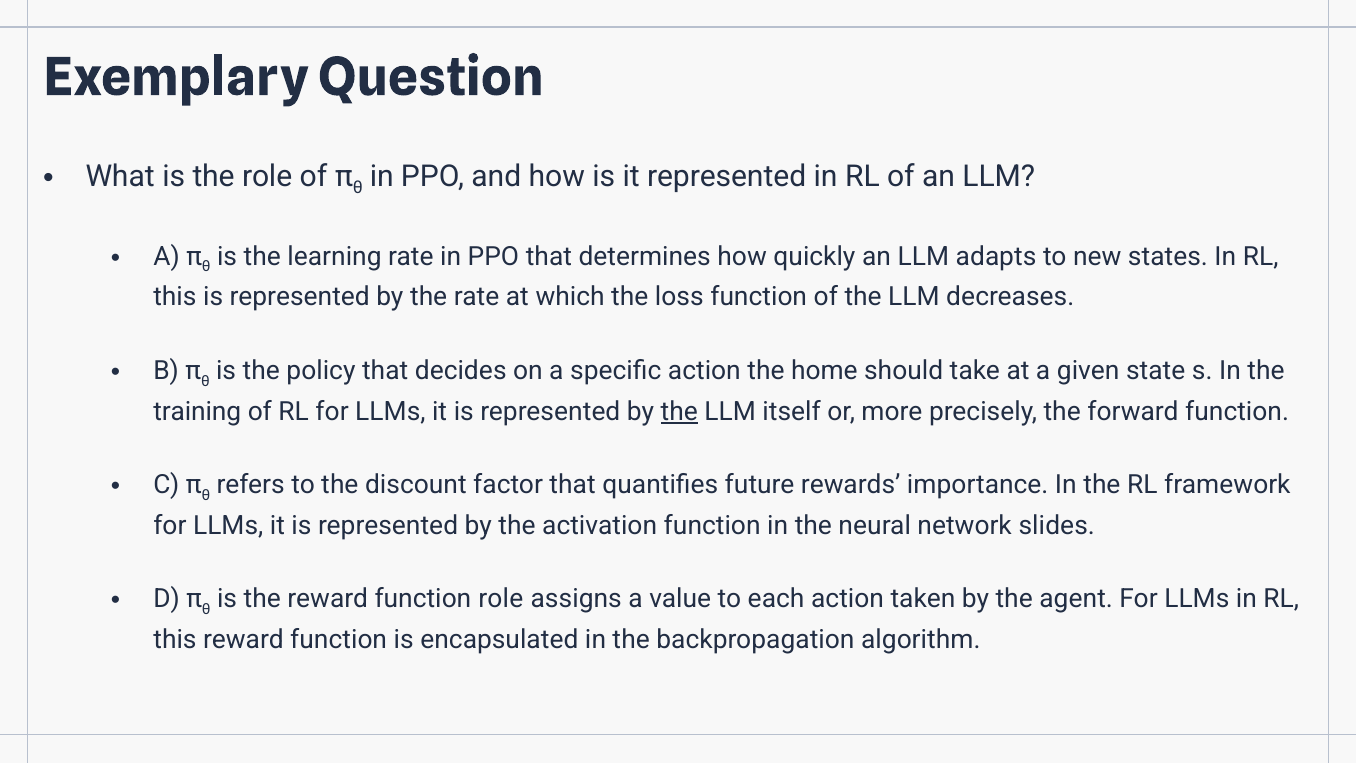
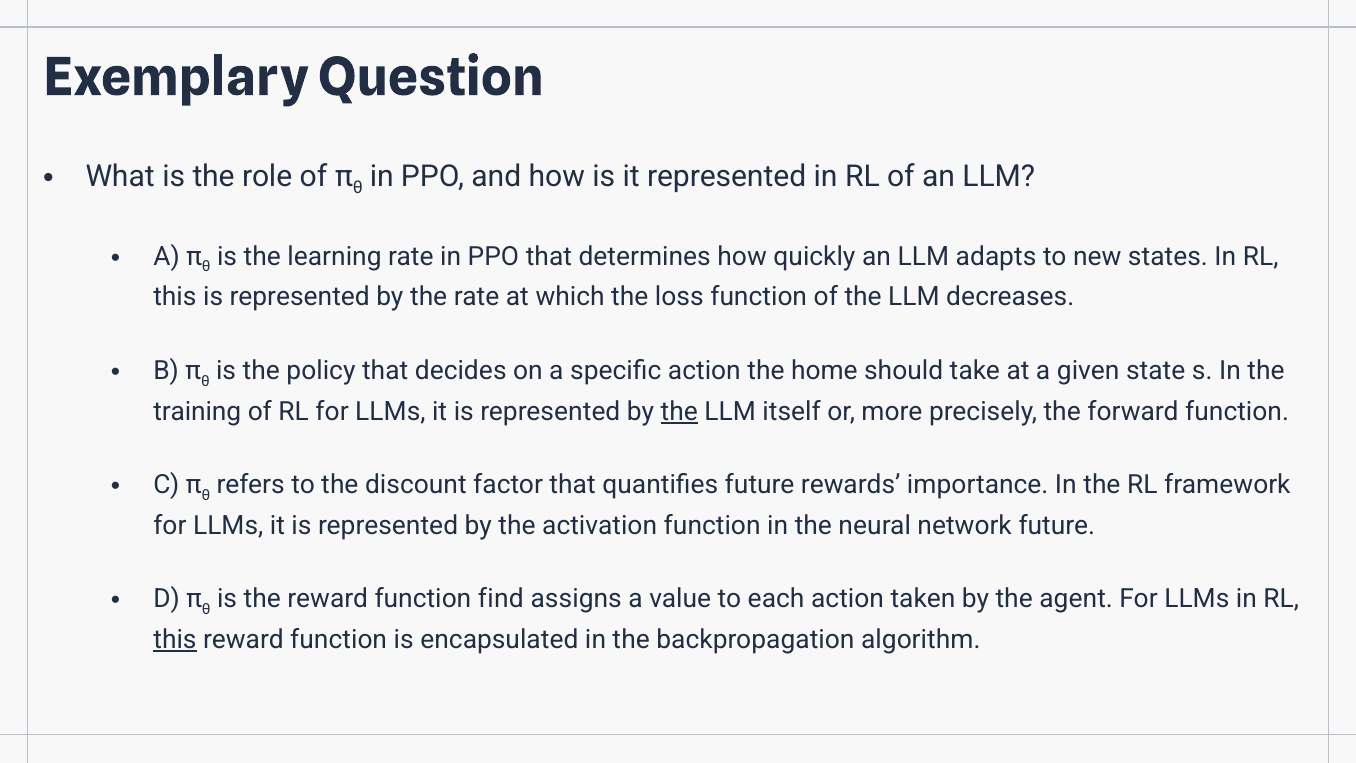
network slides: slides -> future
function role: role -> find
this at (175, 639) underline: none -> present
